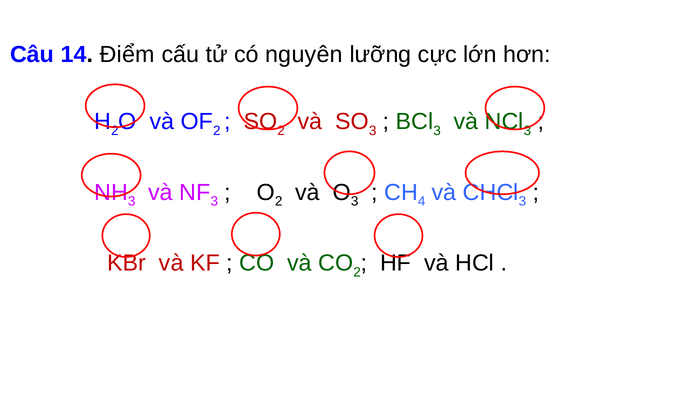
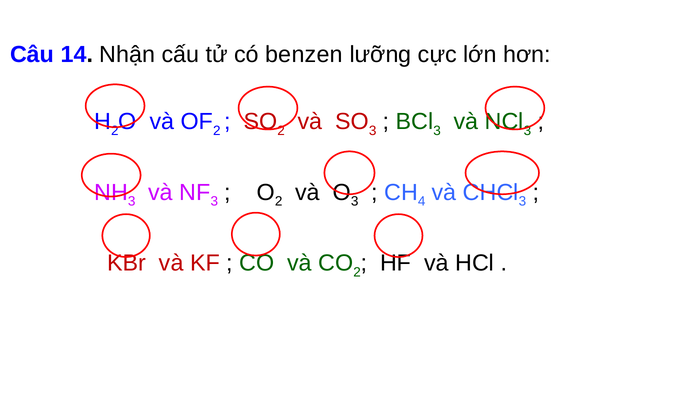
Điểm: Điểm -> Nhận
nguyên: nguyên -> benzen
